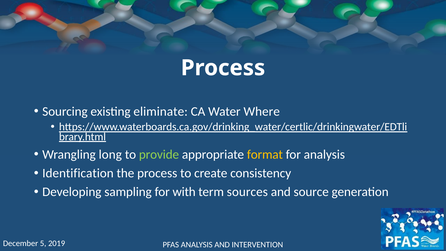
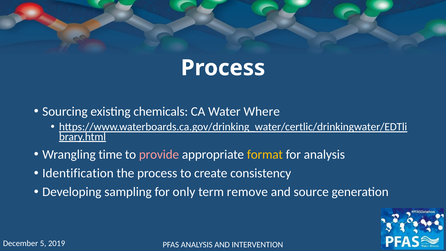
eliminate: eliminate -> chemicals
long: long -> time
provide colour: light green -> pink
with: with -> only
sources: sources -> remove
